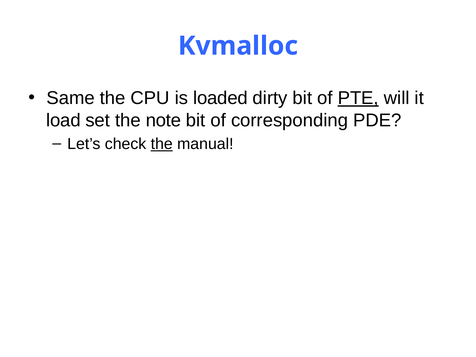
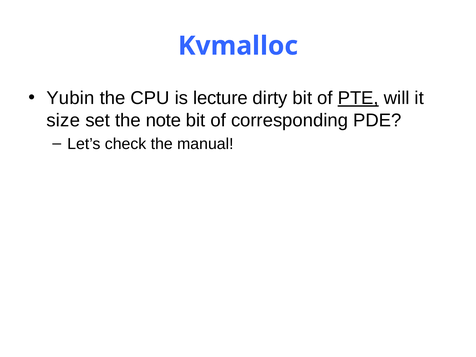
Same: Same -> Yubin
loaded: loaded -> lecture
load: load -> size
the at (162, 144) underline: present -> none
